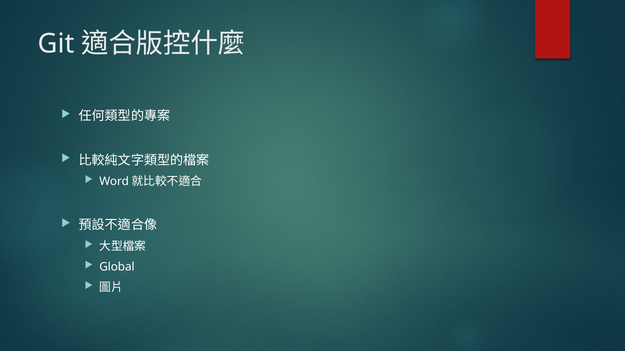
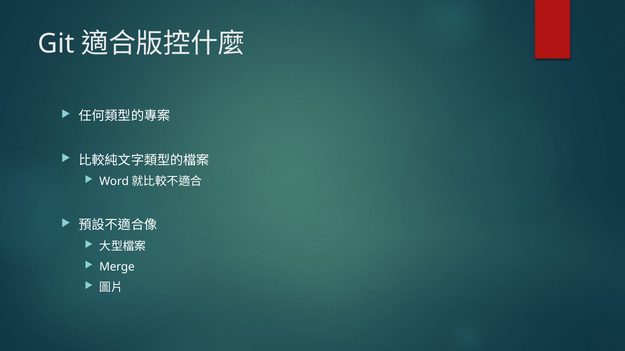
Global: Global -> Merge
